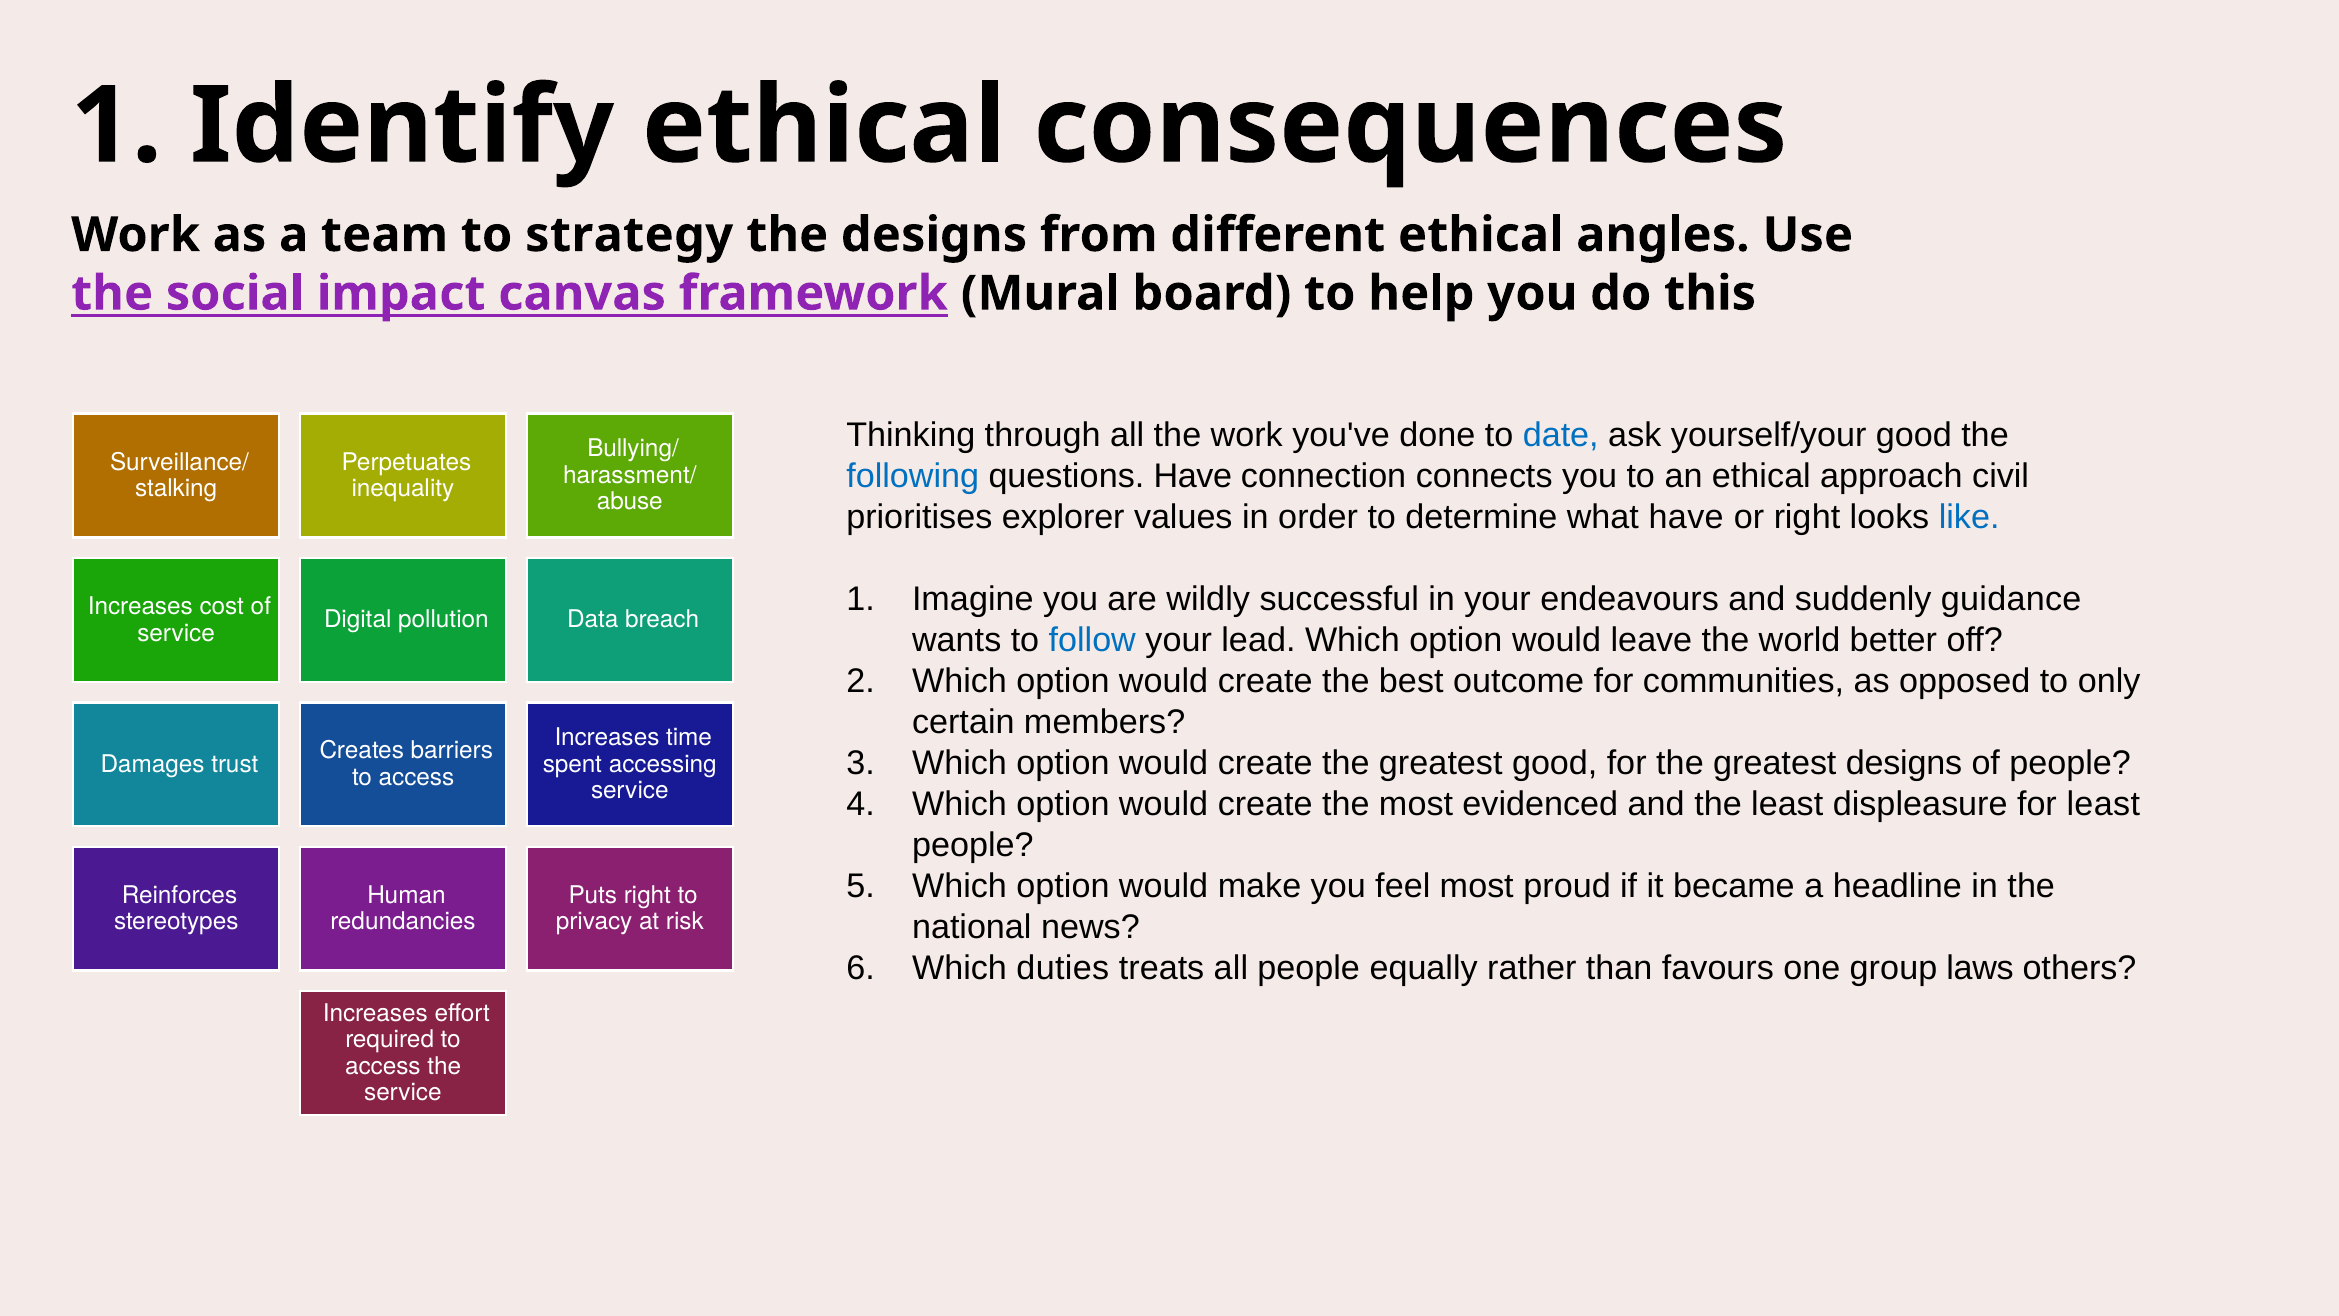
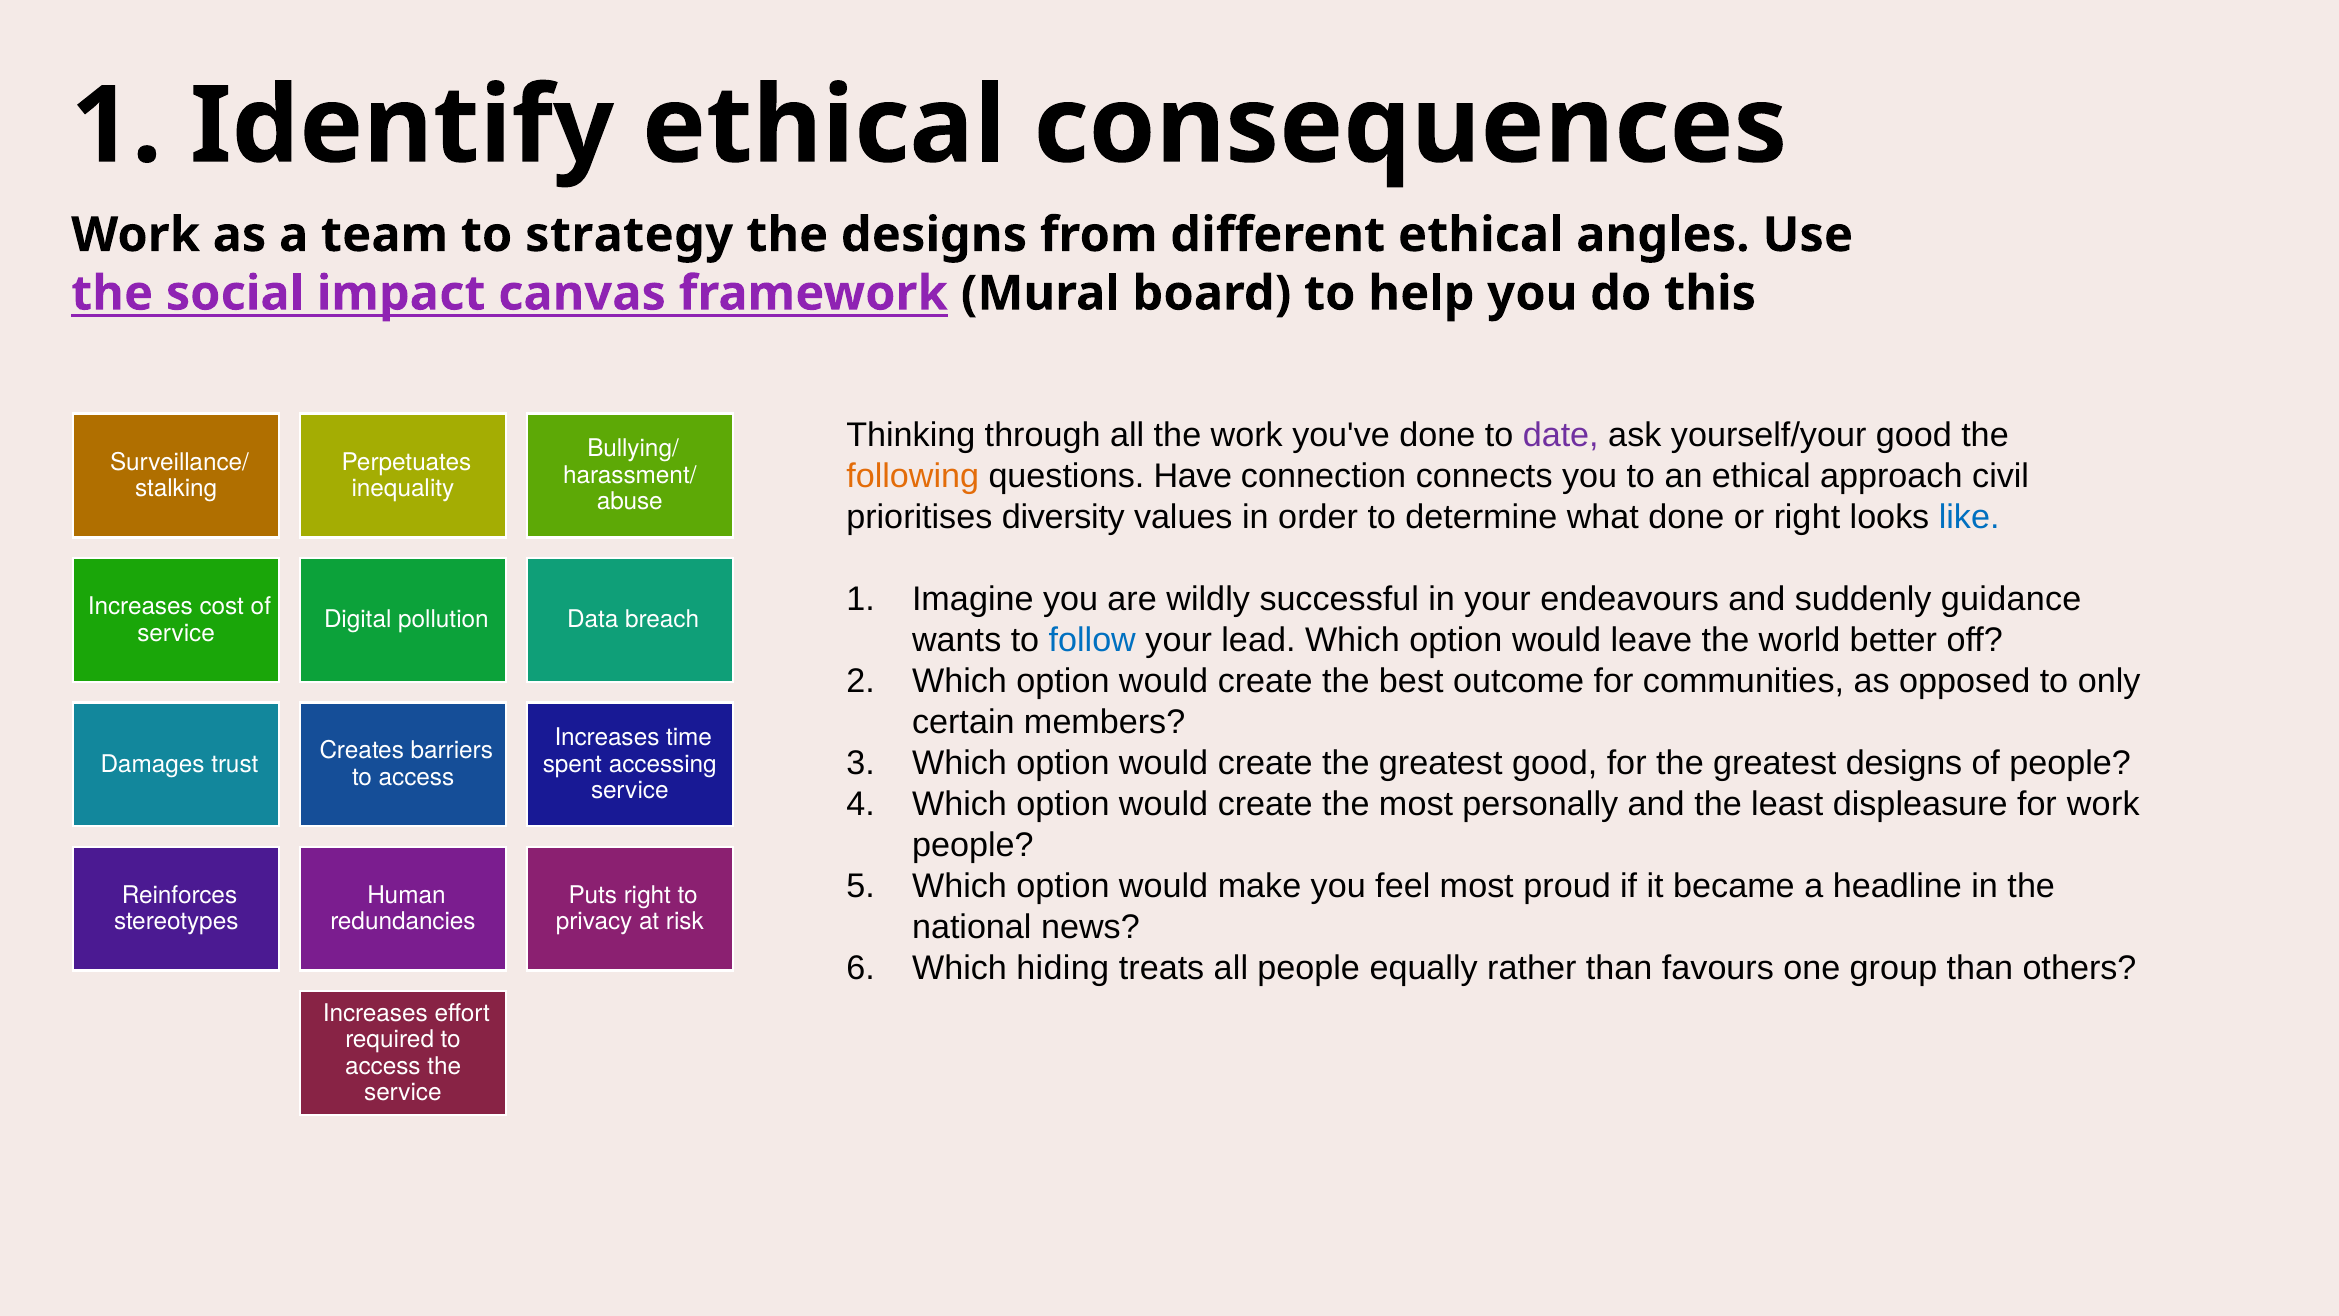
date colour: blue -> purple
following colour: blue -> orange
explorer: explorer -> diversity
what have: have -> done
evidenced: evidenced -> personally
for least: least -> work
duties: duties -> hiding
group laws: laws -> than
